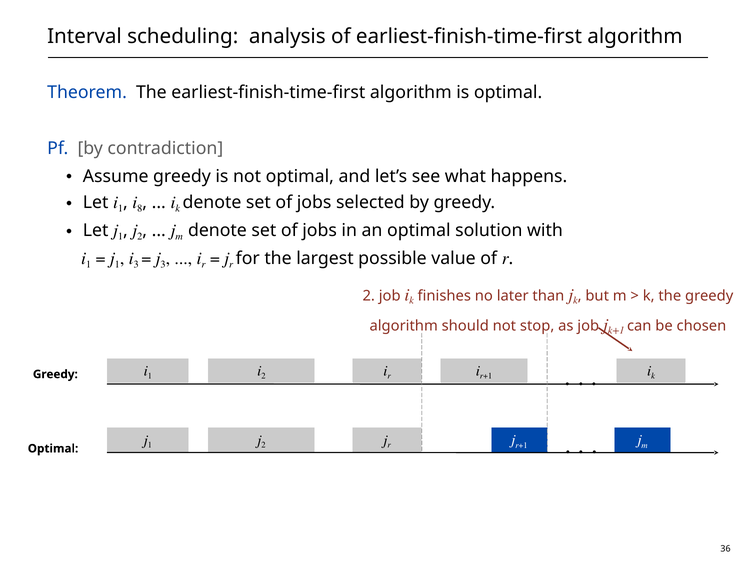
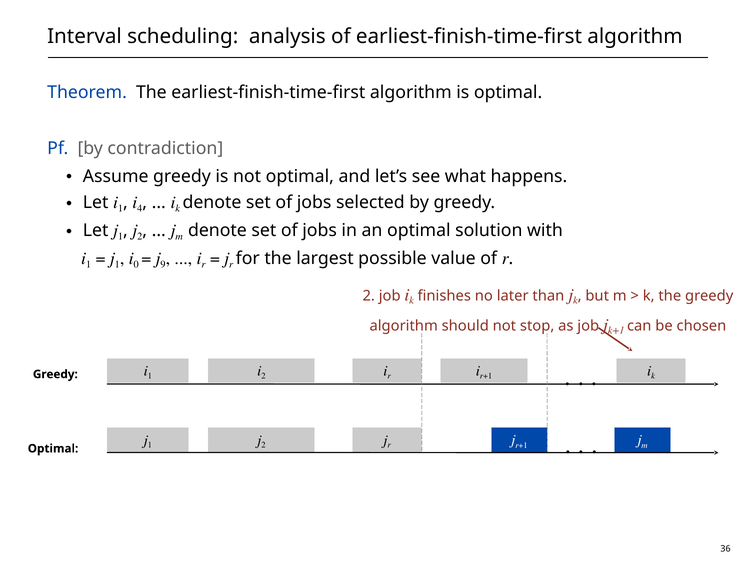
8: 8 -> 4
3 at (136, 265): 3 -> 0
3 at (163, 265): 3 -> 9
